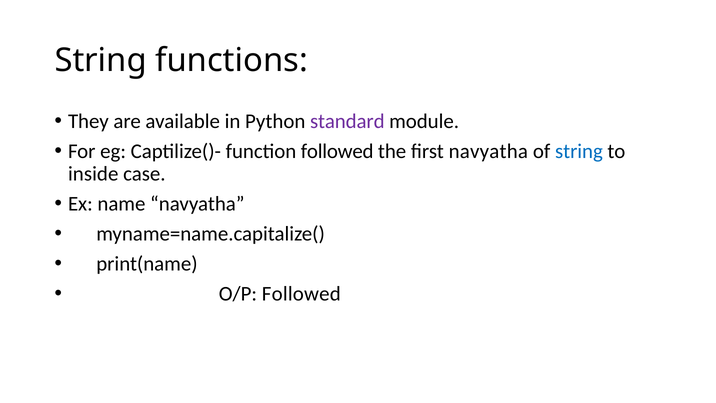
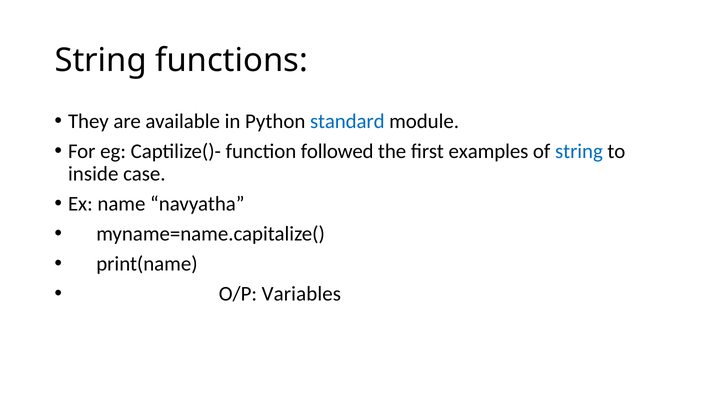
standard colour: purple -> blue
first navyatha: navyatha -> examples
O/P Followed: Followed -> Variables
